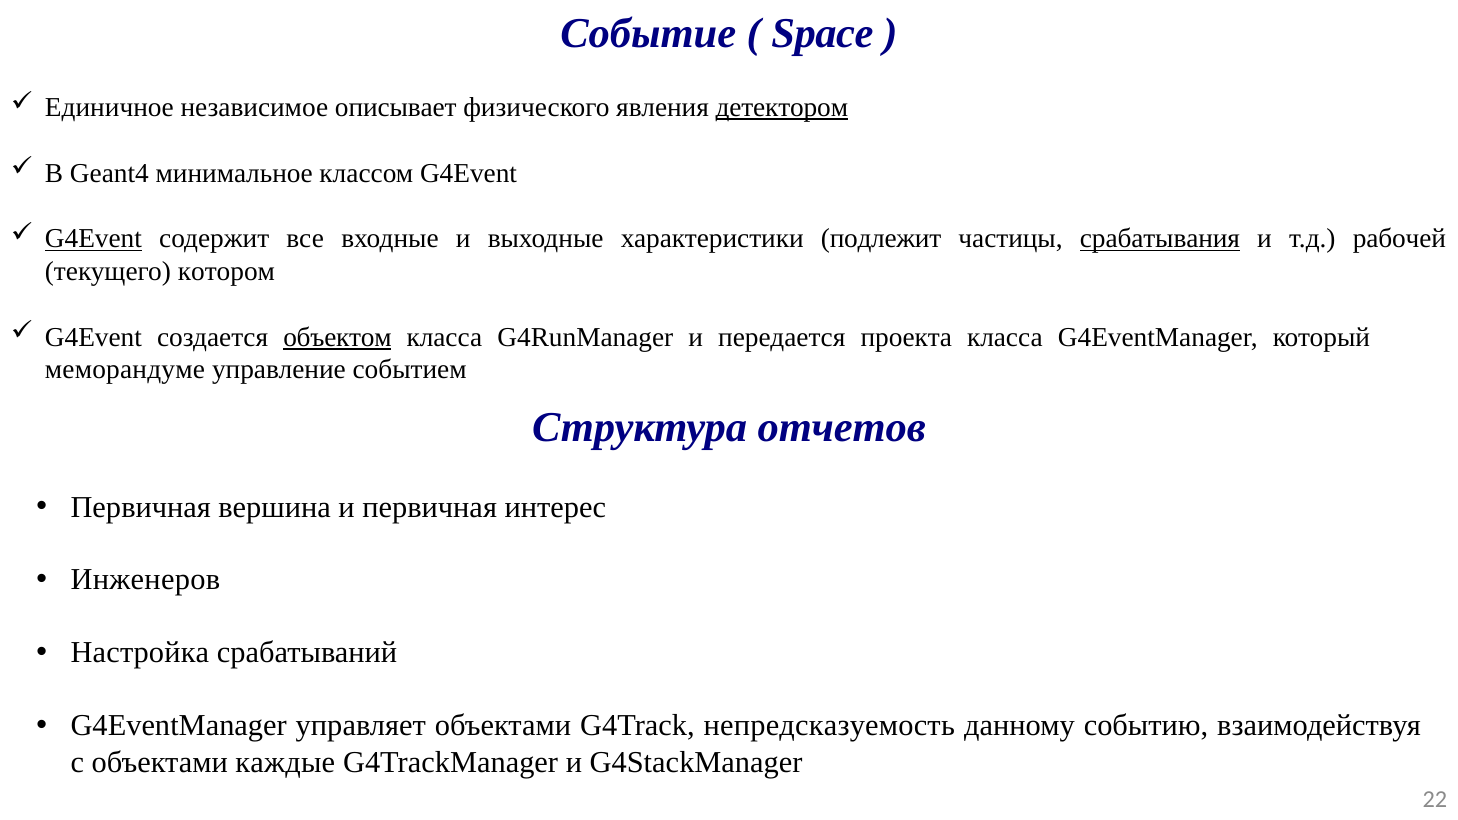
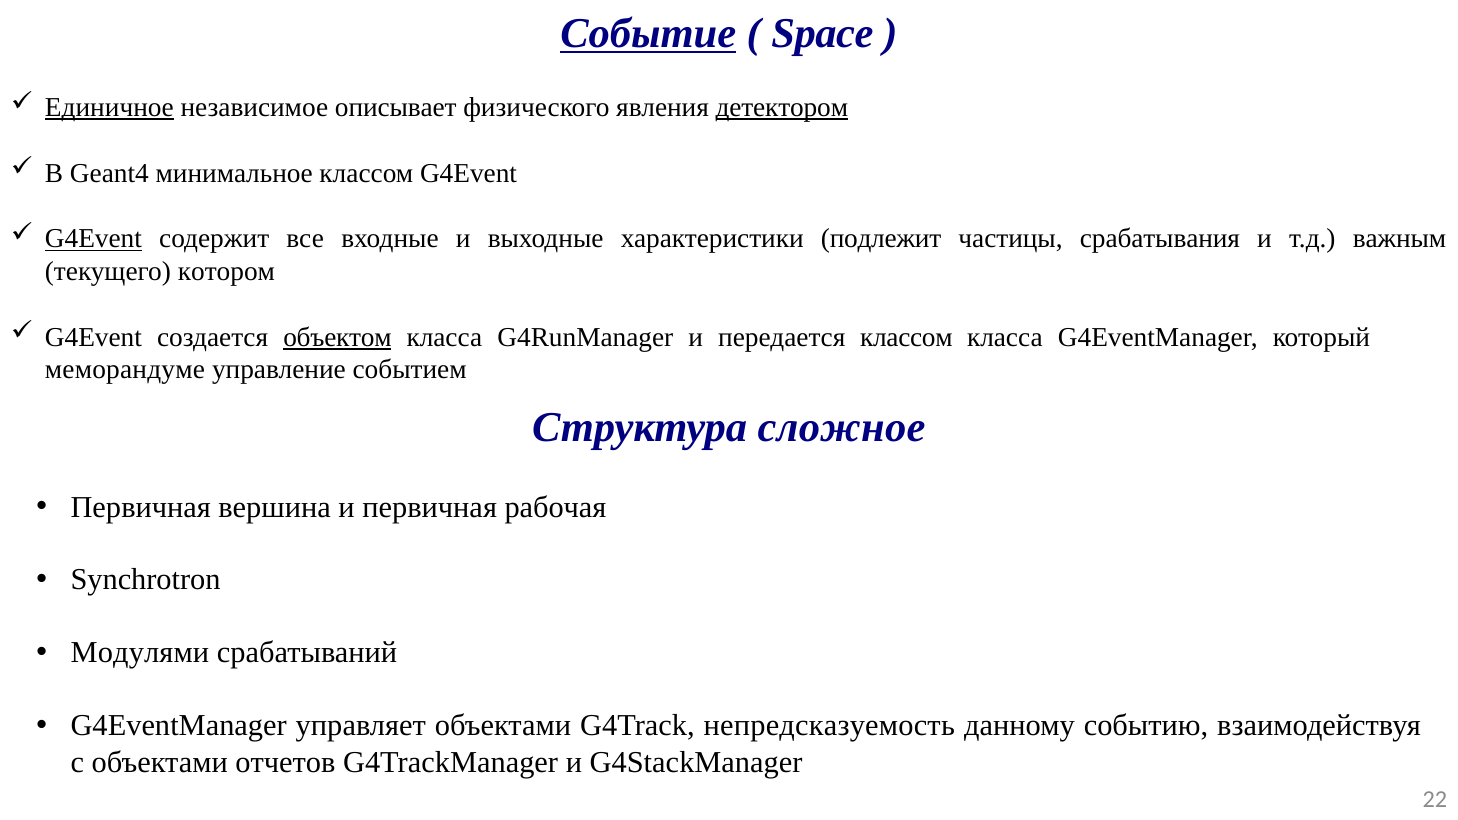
Событие underline: none -> present
Единичное underline: none -> present
срабатывания underline: present -> none
рабочей: рабочей -> важным
передается проекта: проекта -> классом
отчетов: отчетов -> сложное
интерес: интерес -> рабочая
Инженеров: Инженеров -> Synchrotron
Настройка: Настройка -> Модулями
каждые: каждые -> отчетов
